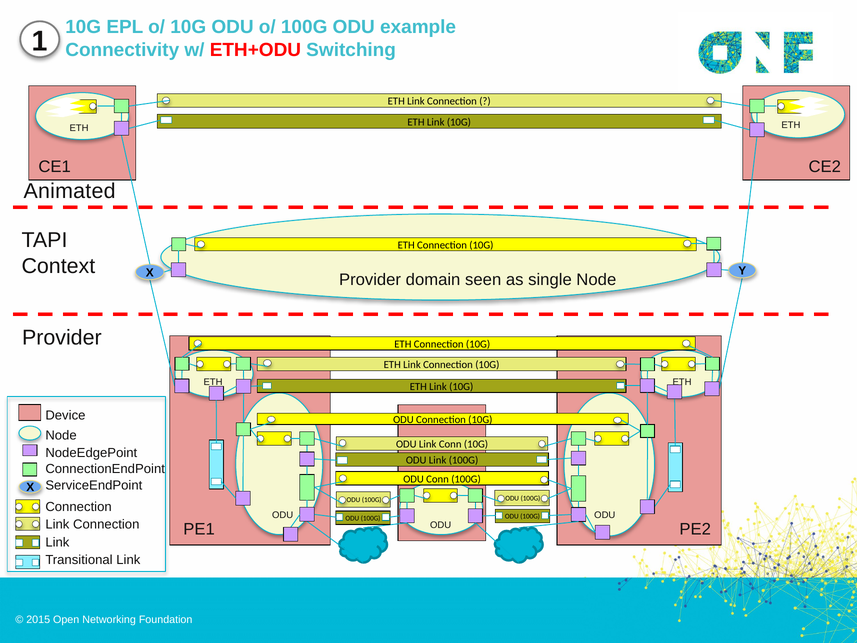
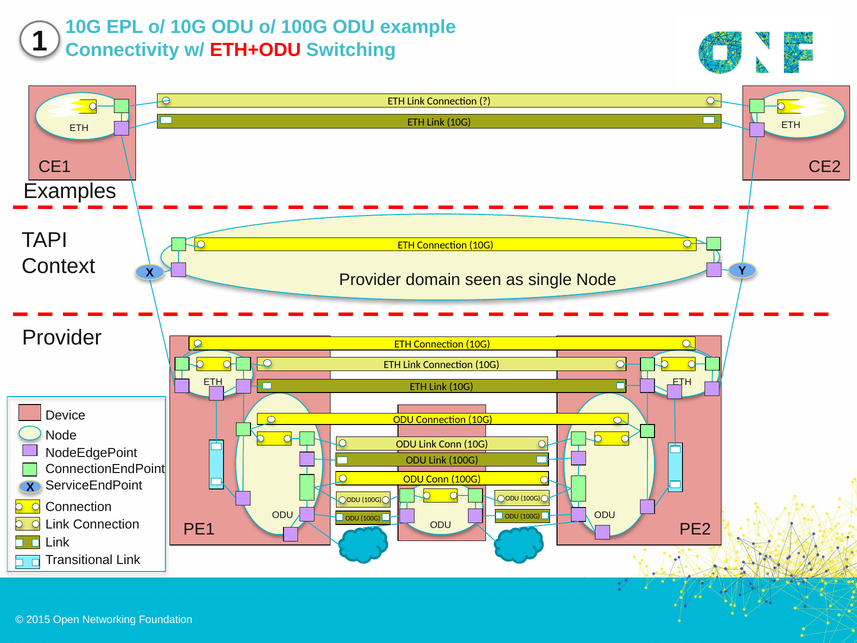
Animated: Animated -> Examples
